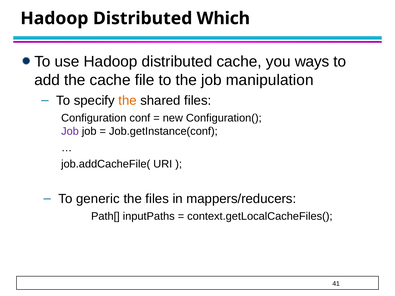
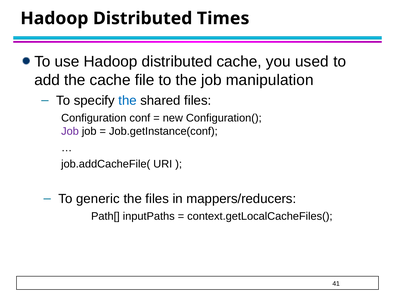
Which: Which -> Times
ways: ways -> used
the at (128, 101) colour: orange -> blue
